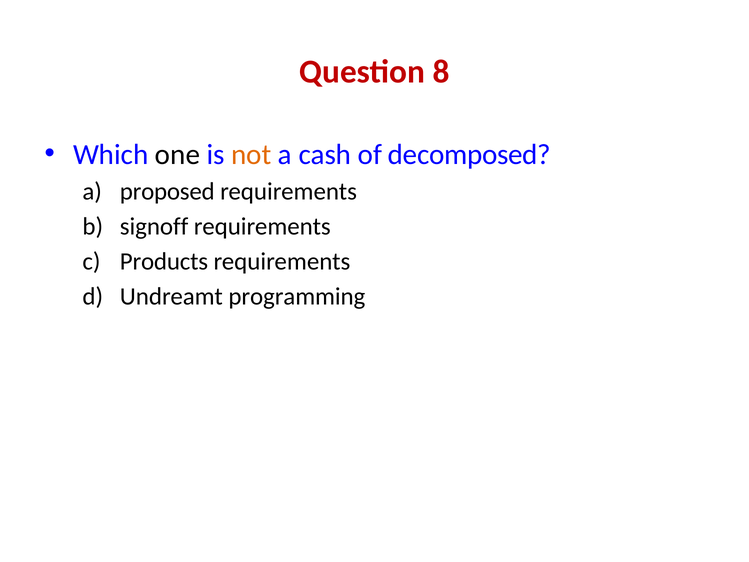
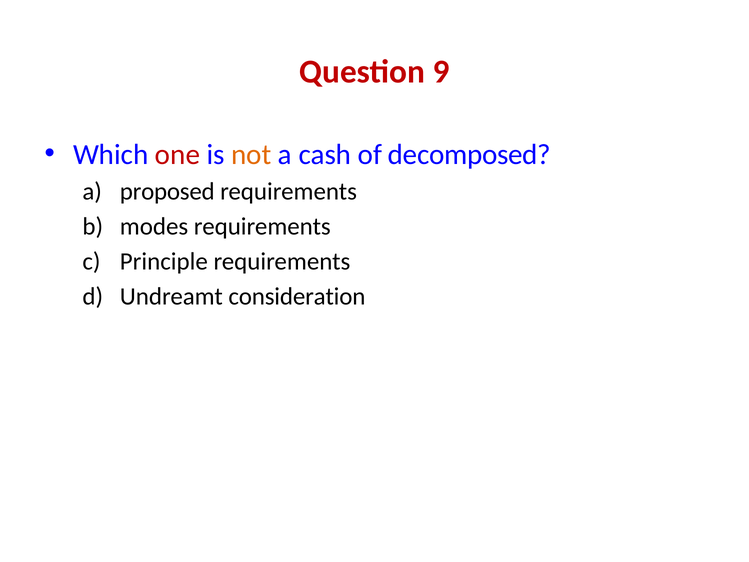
8: 8 -> 9
one colour: black -> red
signoff: signoff -> modes
Products: Products -> Principle
programming: programming -> consideration
